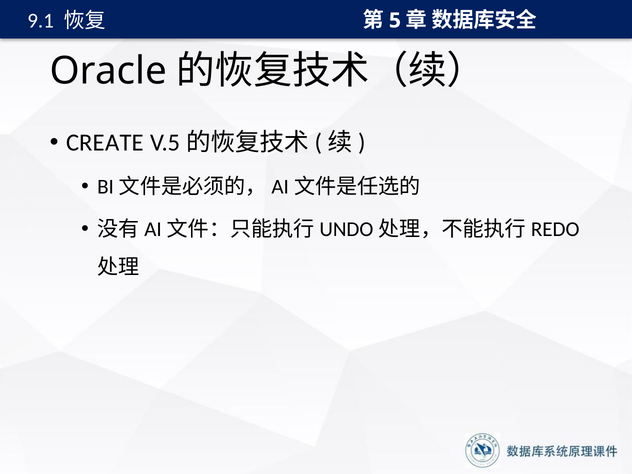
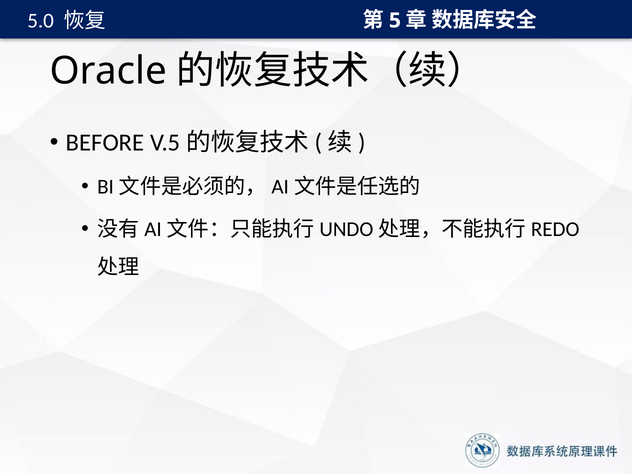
9.1: 9.1 -> 5.0
CREATE: CREATE -> BEFORE
